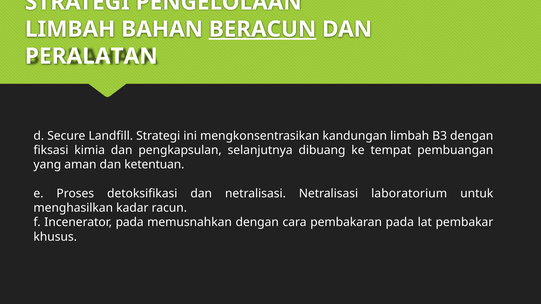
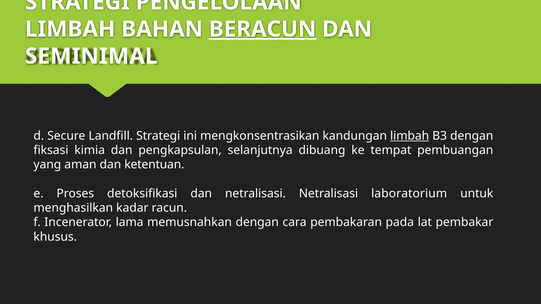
PERALATAN: PERALATAN -> SEMINIMAL
limbah at (410, 136) underline: none -> present
Incenerator pada: pada -> lama
